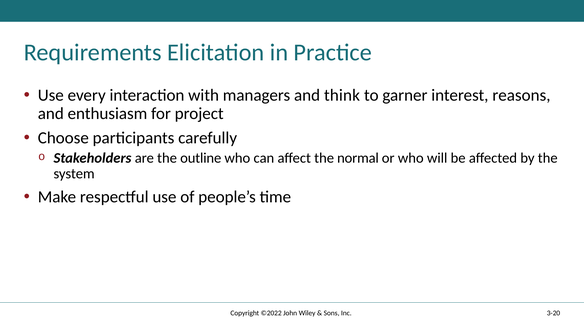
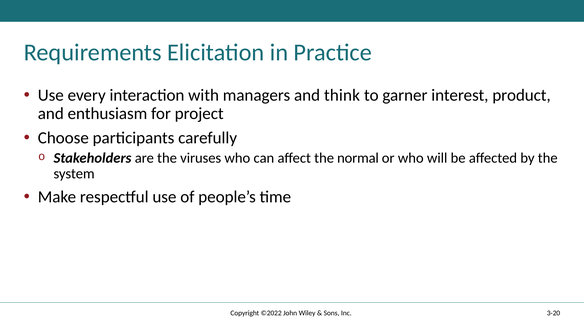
reasons: reasons -> product
outline: outline -> viruses
